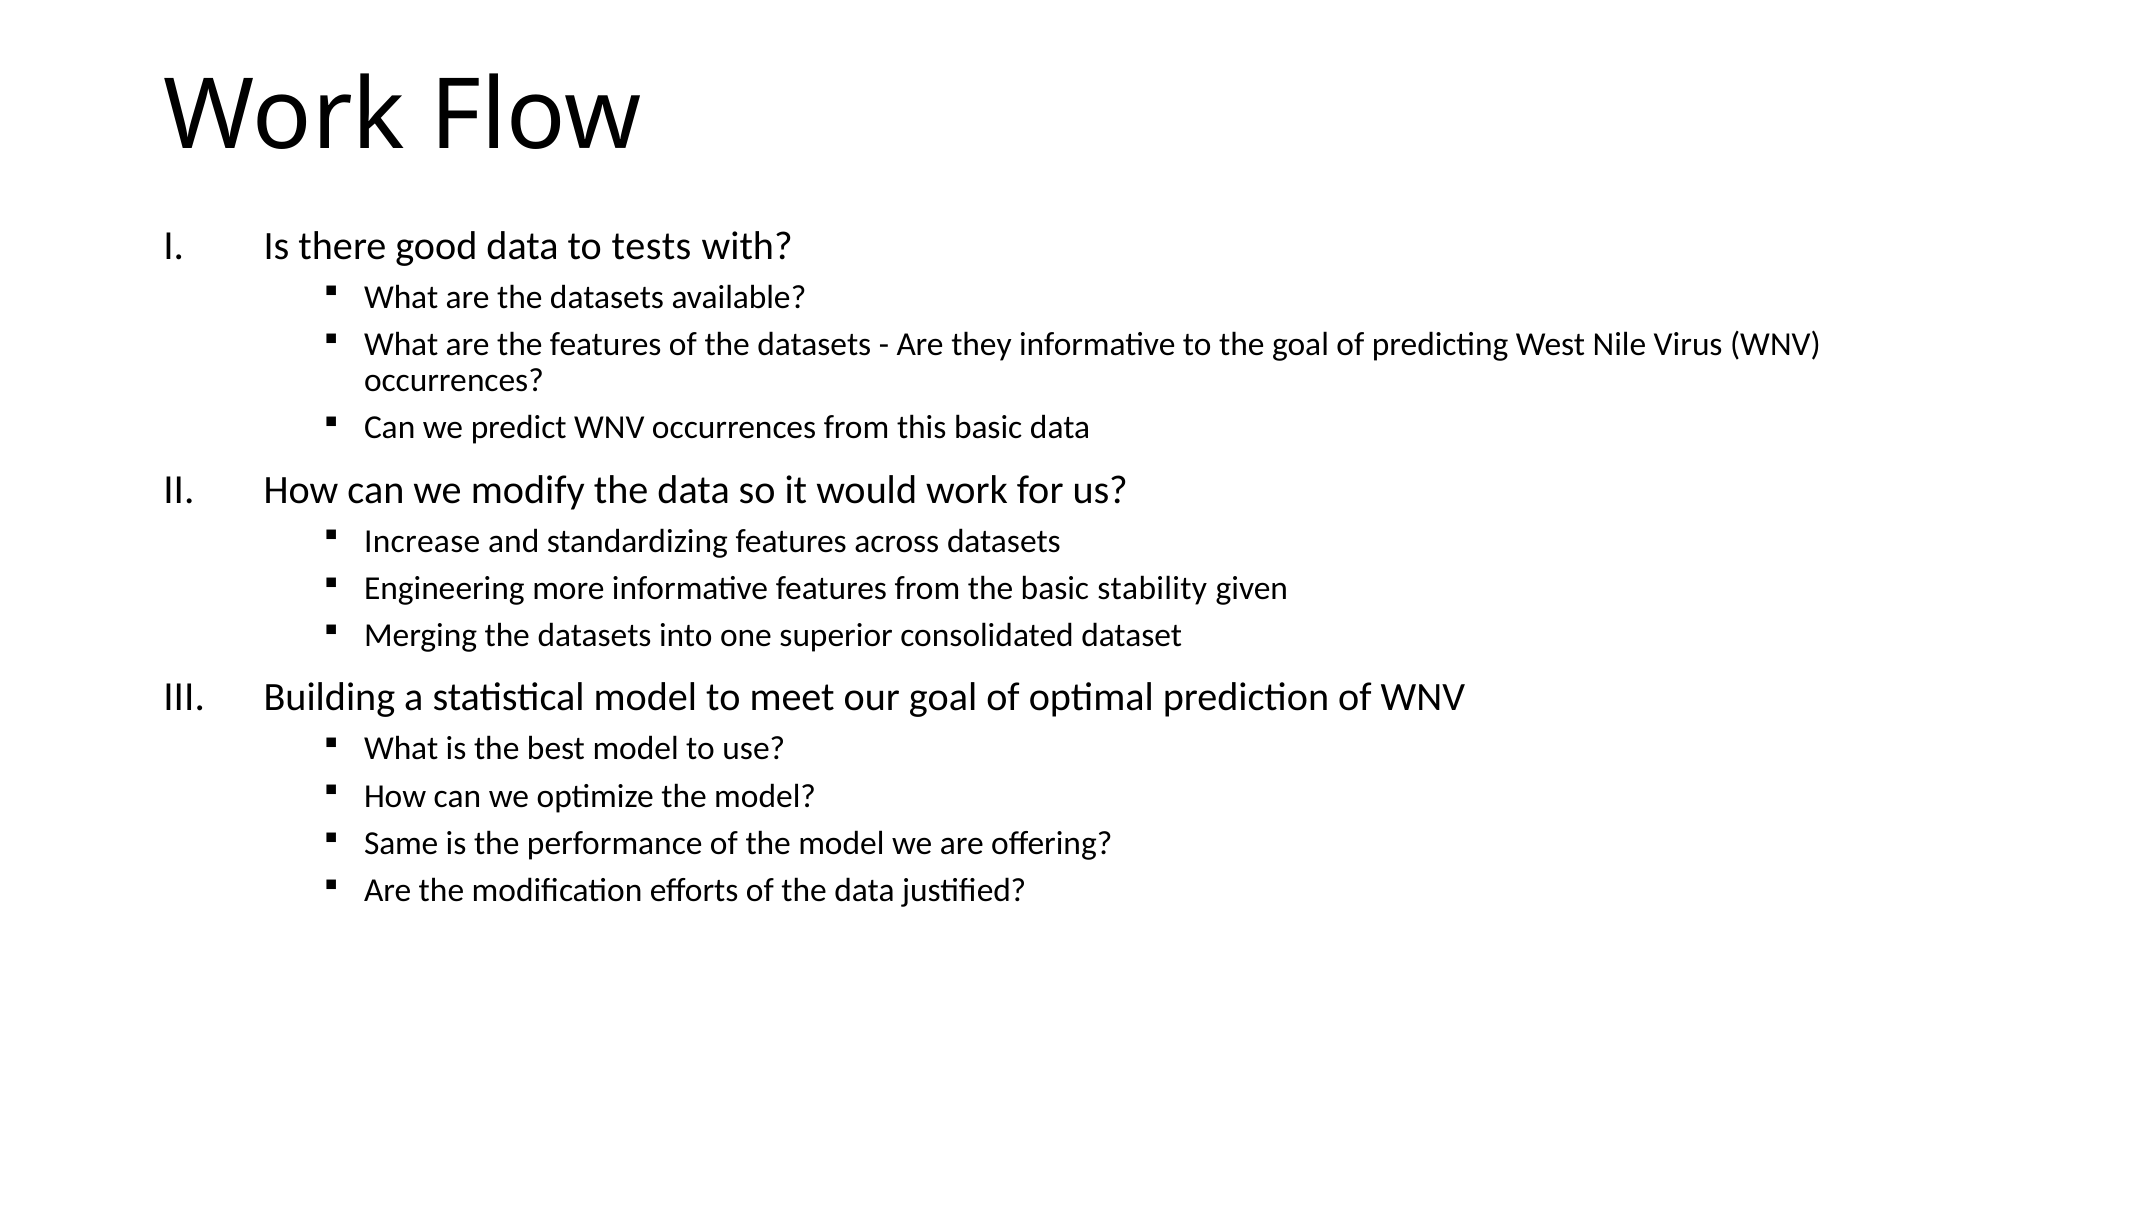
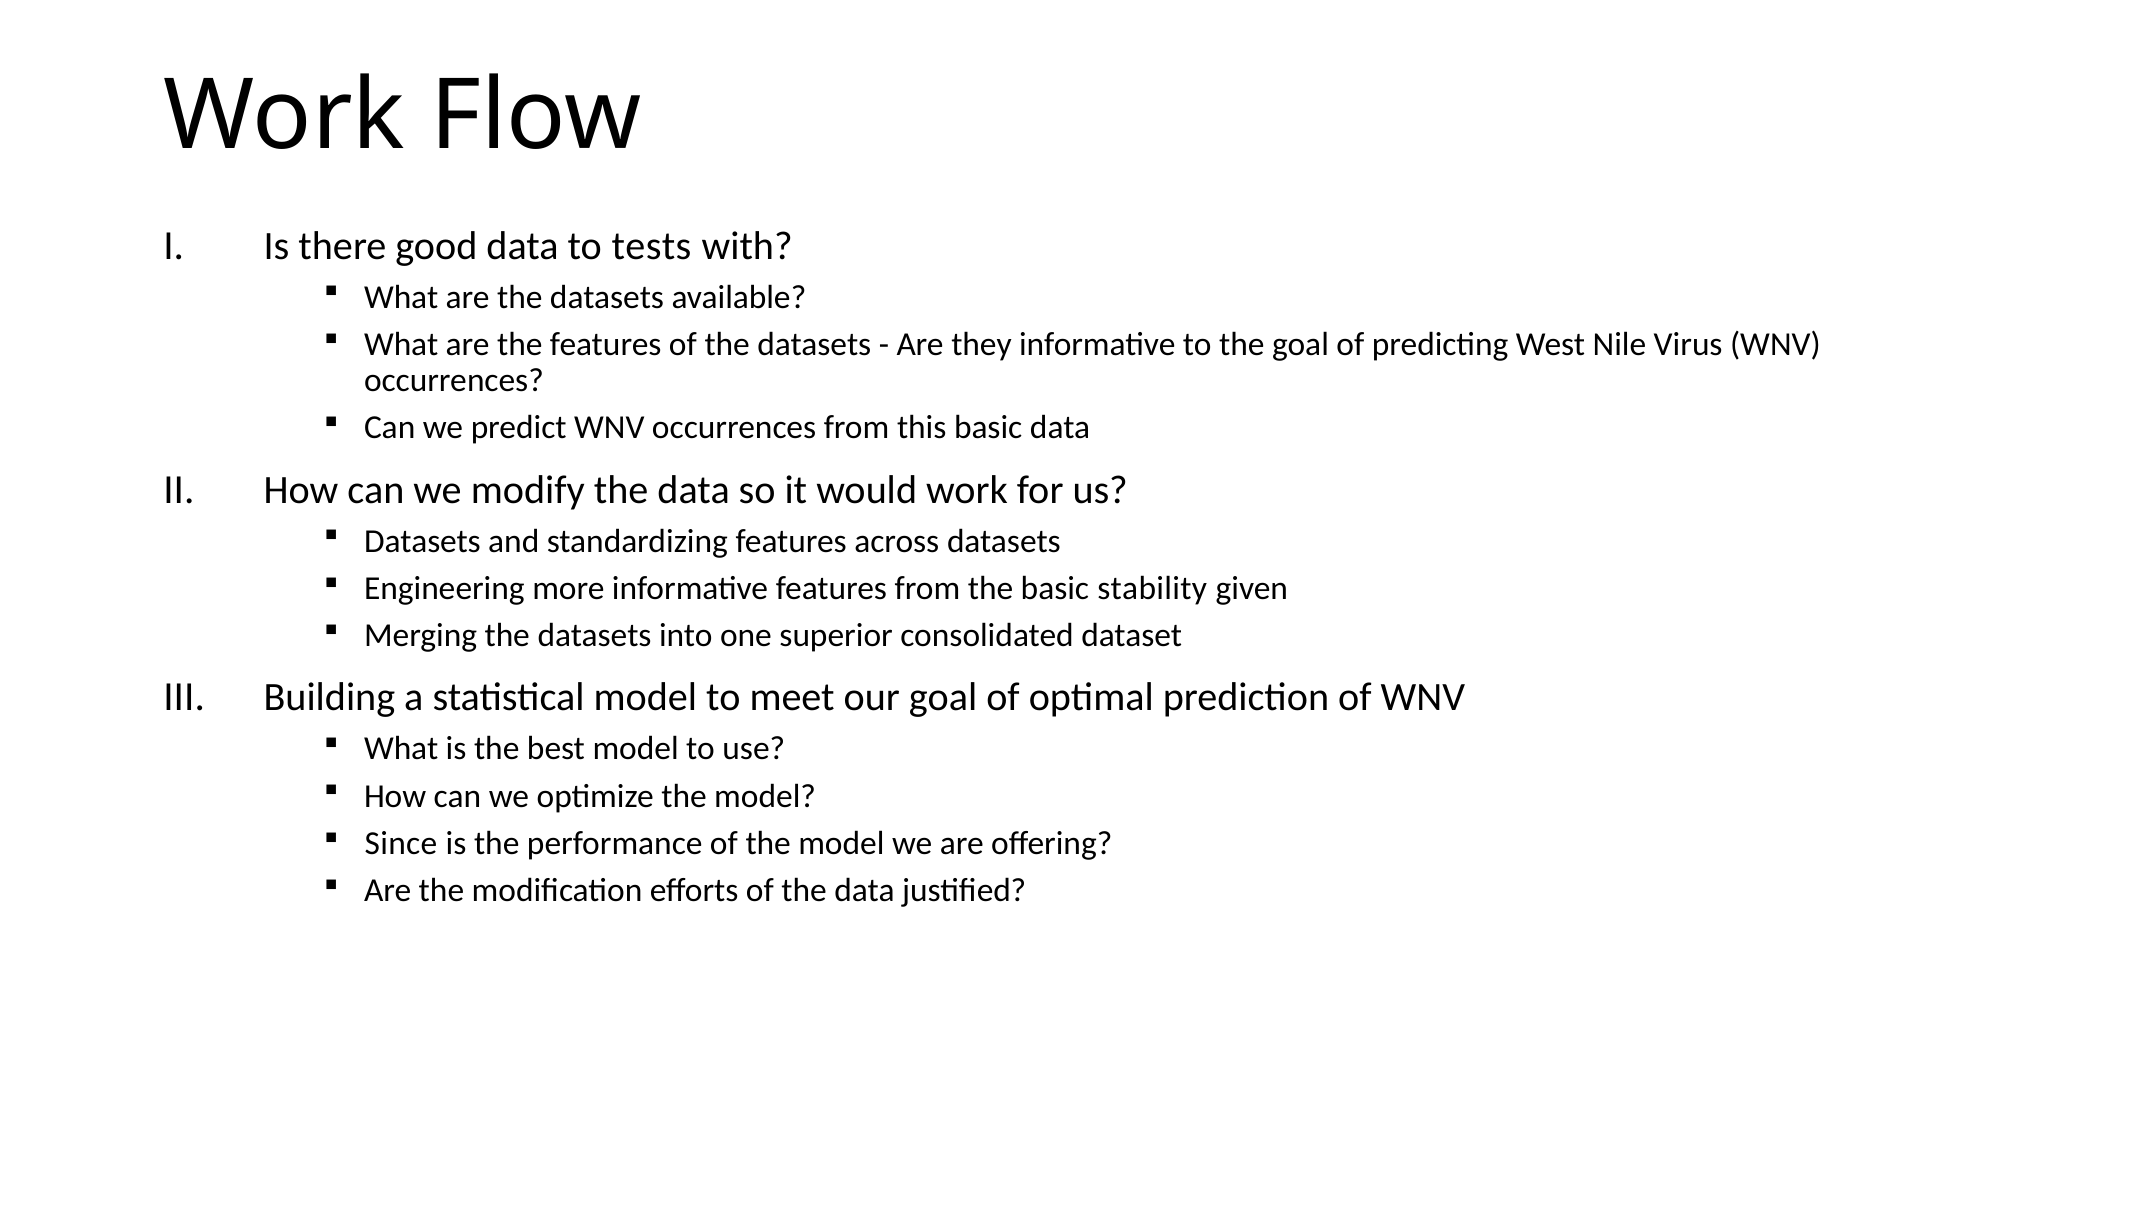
Increase at (422, 541): Increase -> Datasets
Same: Same -> Since
